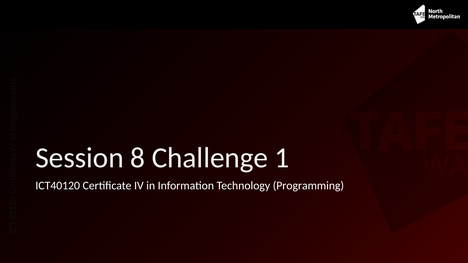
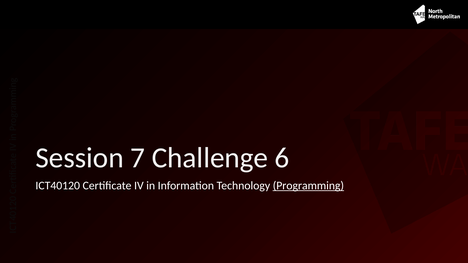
8: 8 -> 7
Challenge 1: 1 -> 6
Programming underline: none -> present
